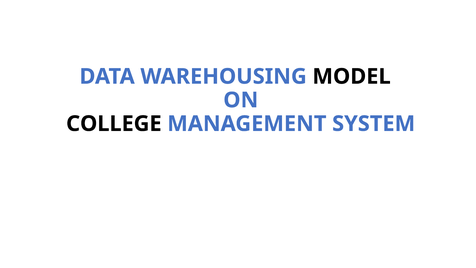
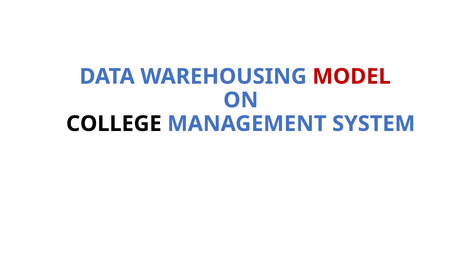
MODEL colour: black -> red
